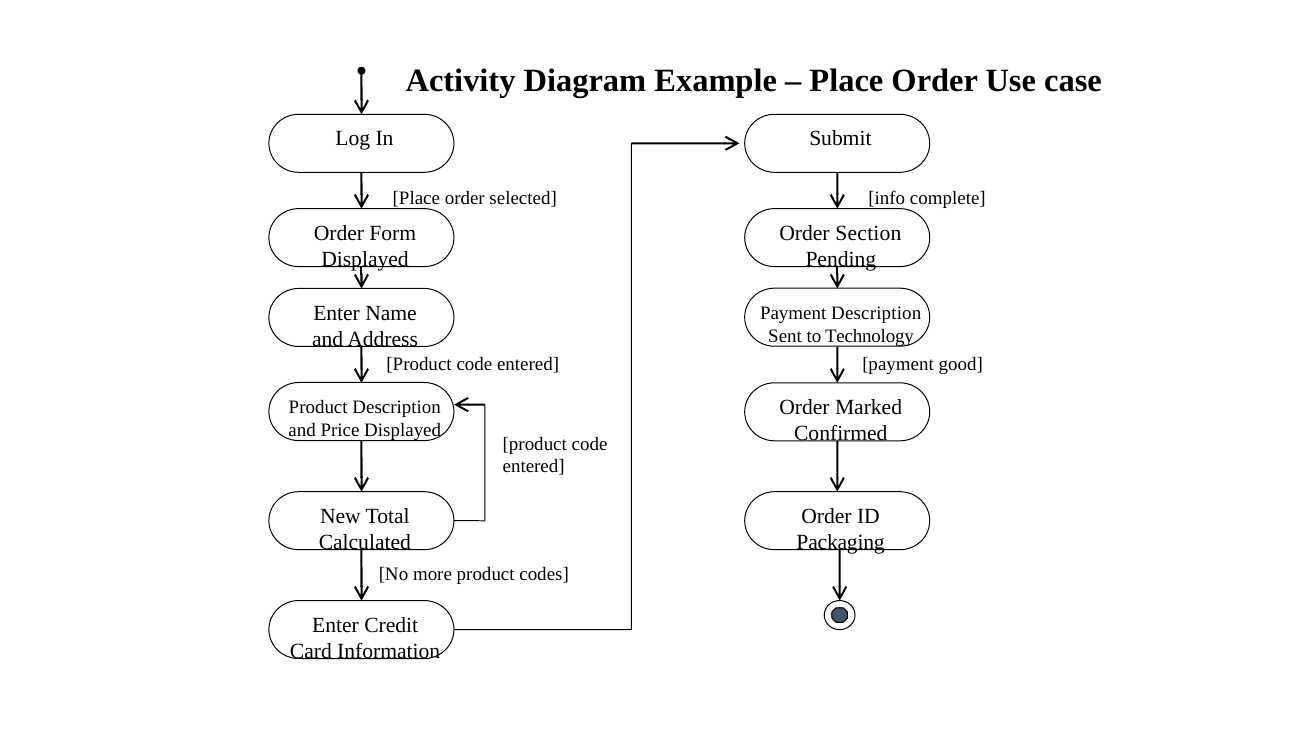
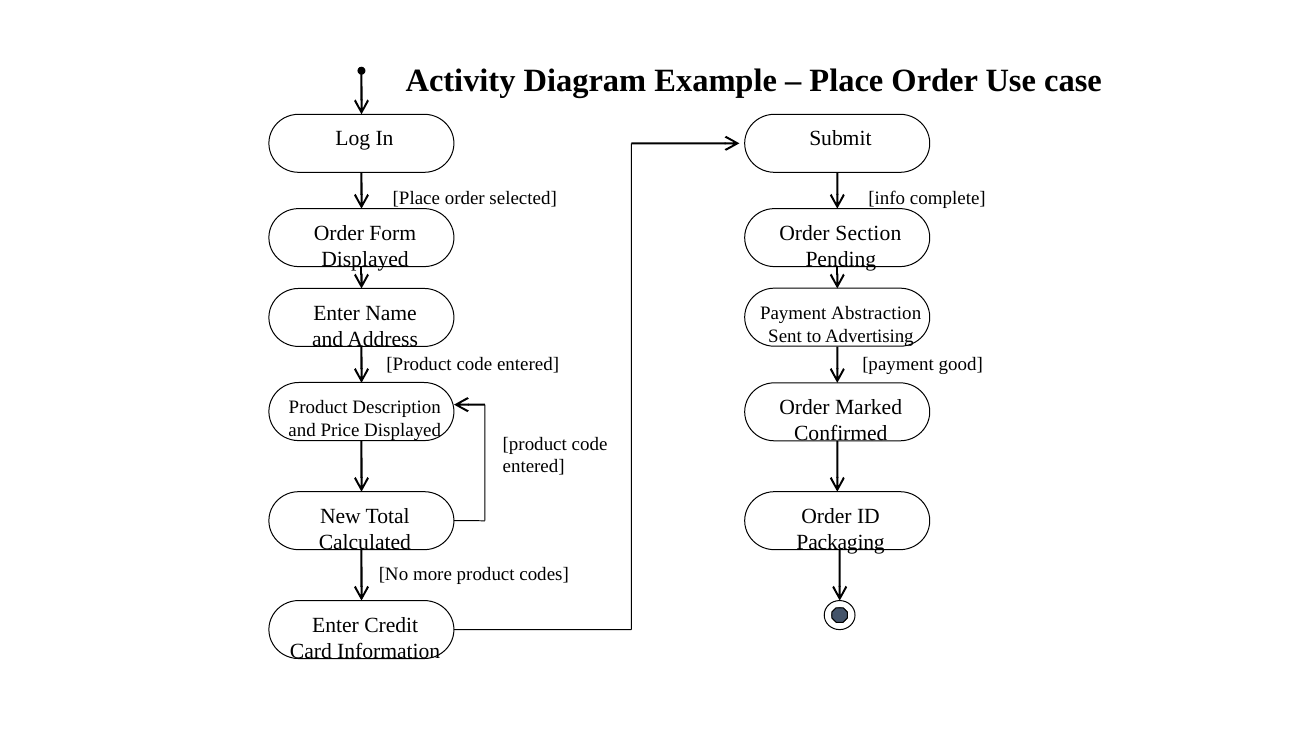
Payment Description: Description -> Abstraction
Technology: Technology -> Advertising
